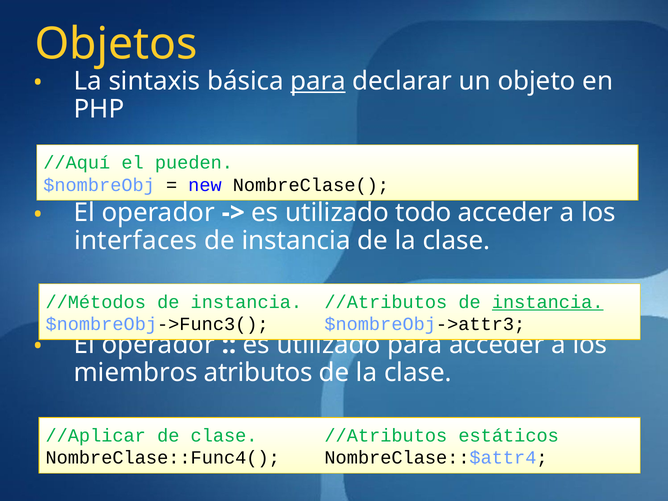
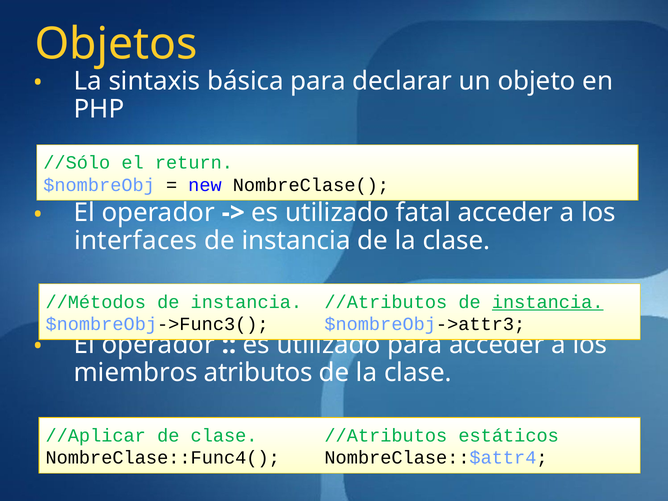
para at (318, 81) underline: present -> none
//Aquí: //Aquí -> //Sólo
pueden: pueden -> return
todo: todo -> fatal
